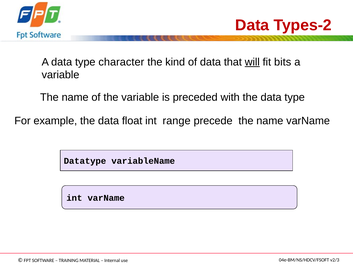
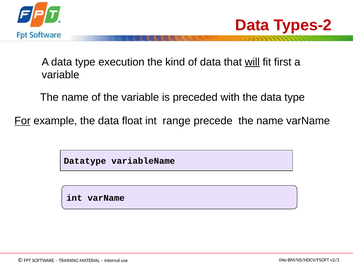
character: character -> execution
bits: bits -> first
For underline: none -> present
